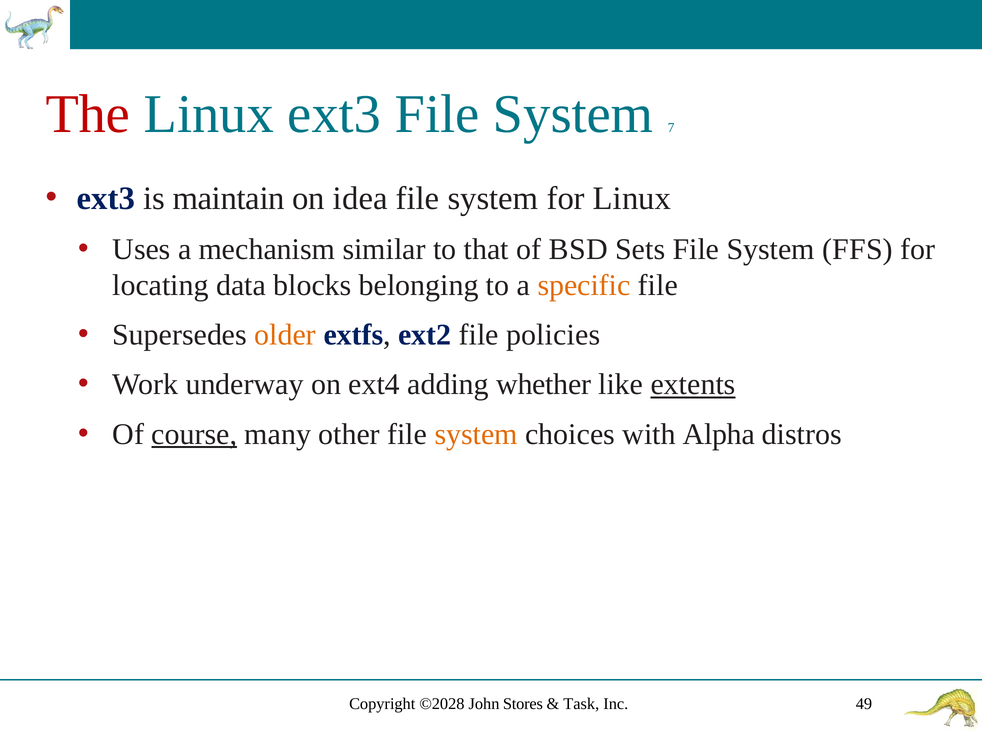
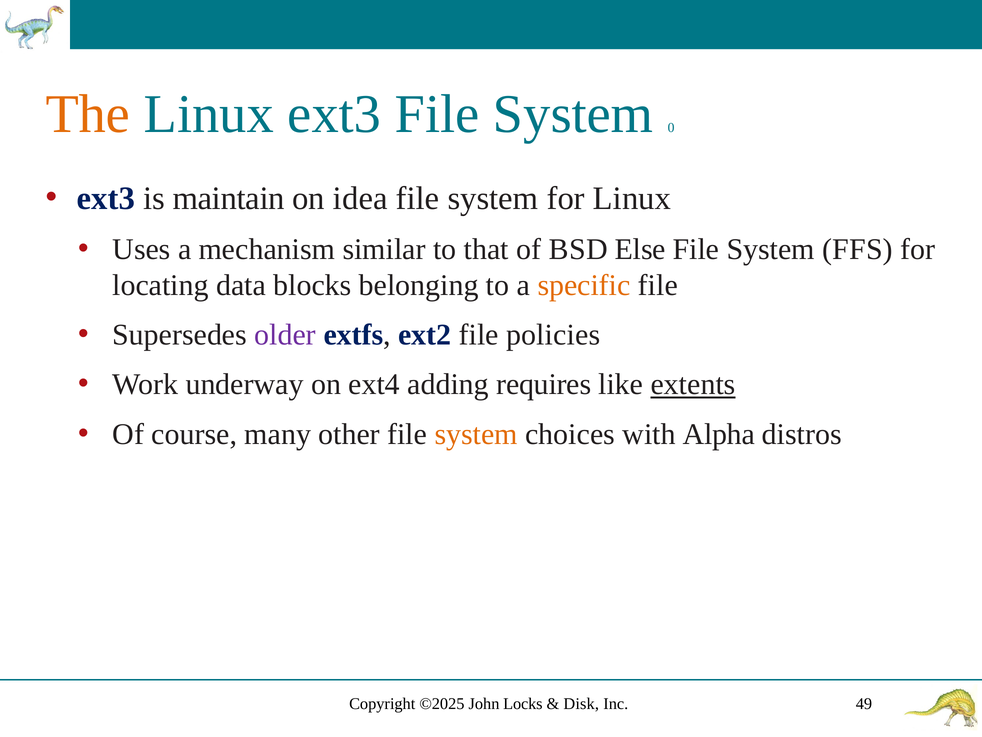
The colour: red -> orange
7: 7 -> 0
Sets: Sets -> Else
older colour: orange -> purple
whether: whether -> requires
course underline: present -> none
©2028: ©2028 -> ©2025
Stores: Stores -> Locks
Task: Task -> Disk
